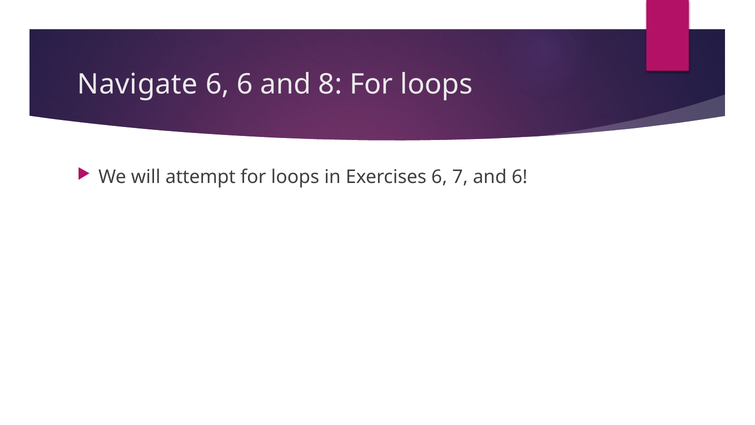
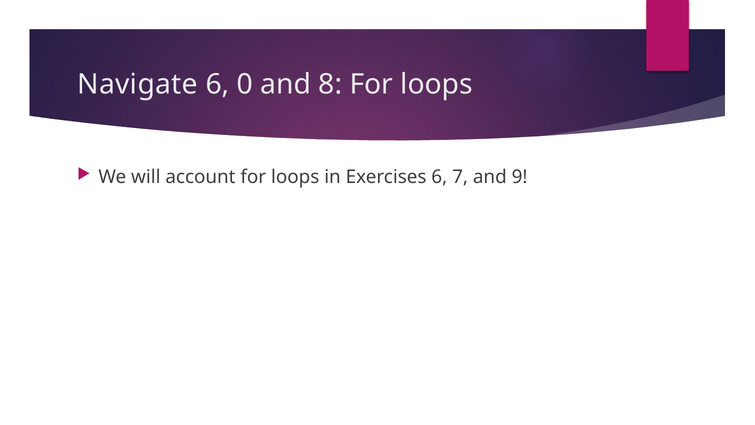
6 6: 6 -> 0
attempt: attempt -> account
and 6: 6 -> 9
